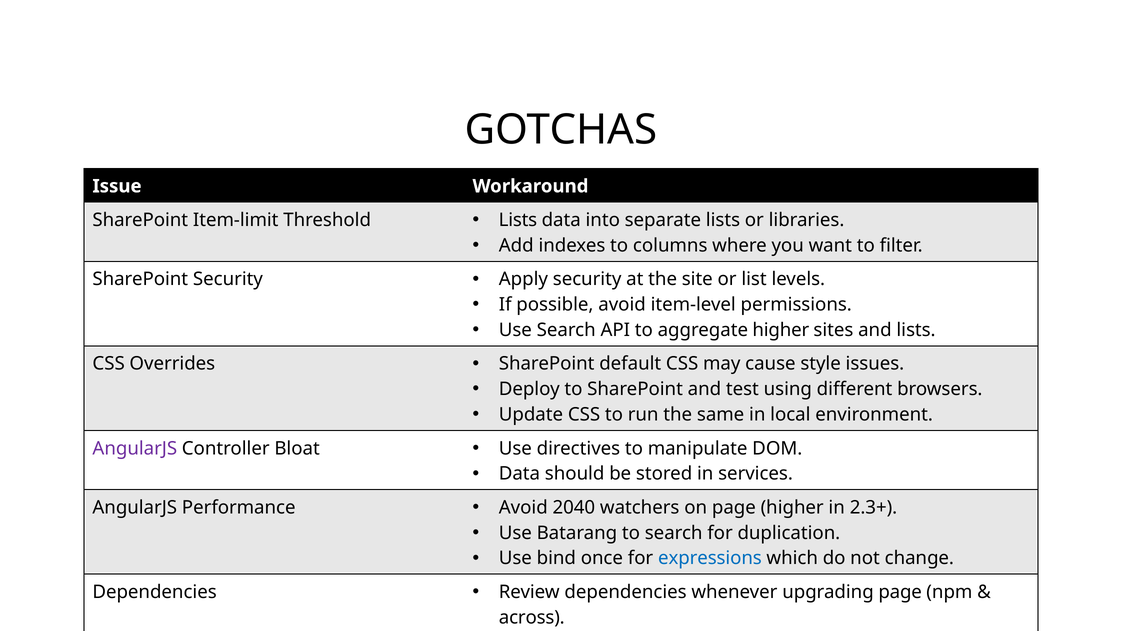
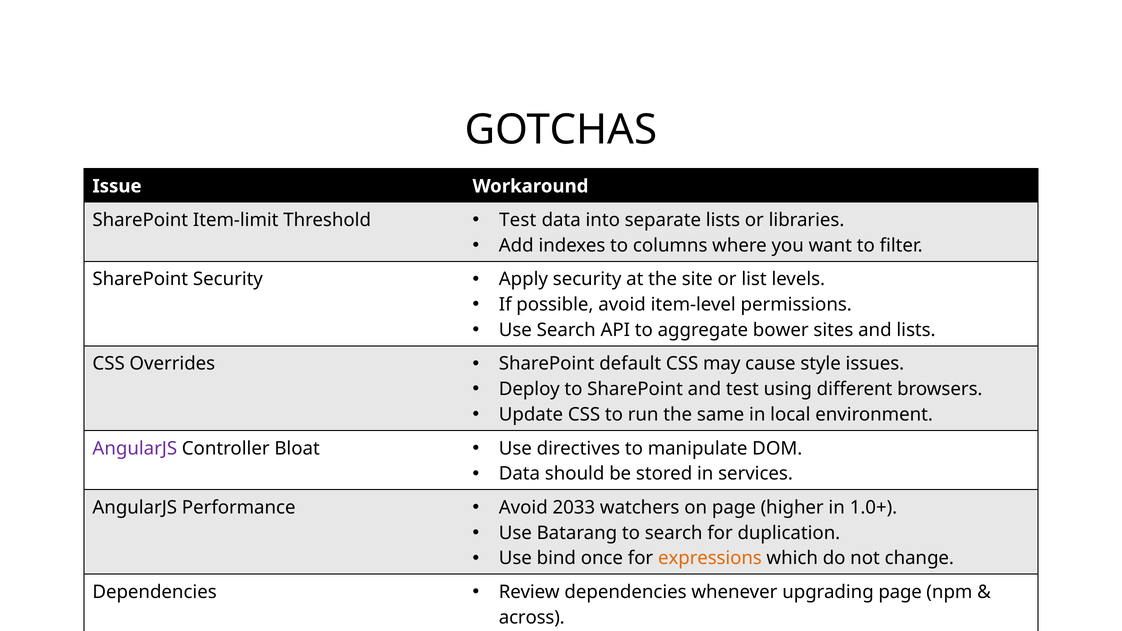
Lists at (518, 220): Lists -> Test
aggregate higher: higher -> bower
2040: 2040 -> 2033
2.3+: 2.3+ -> 1.0+
expressions colour: blue -> orange
